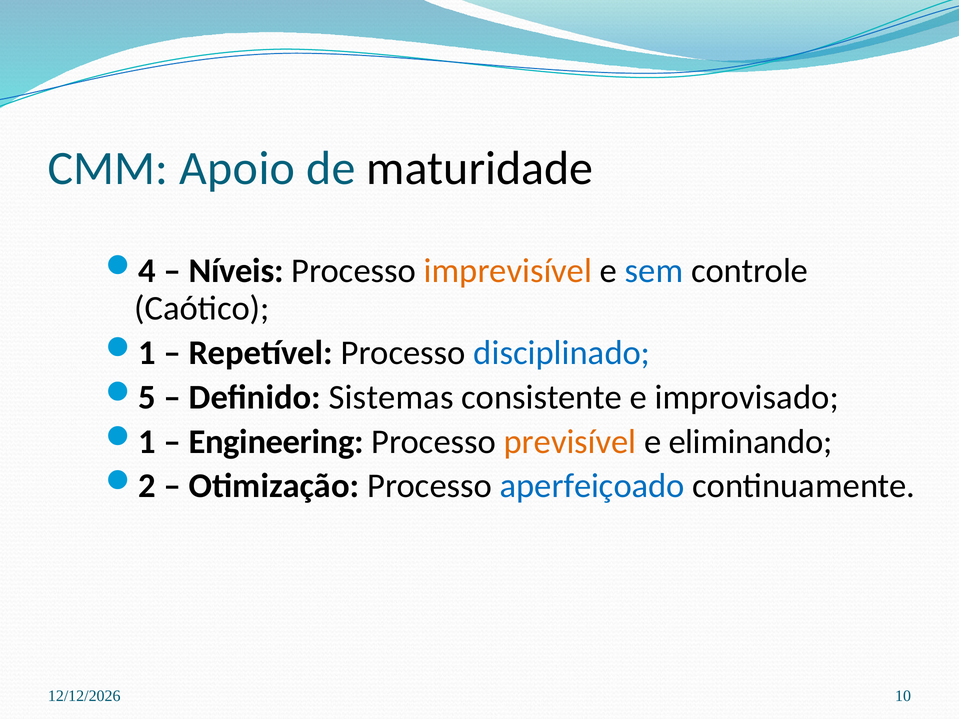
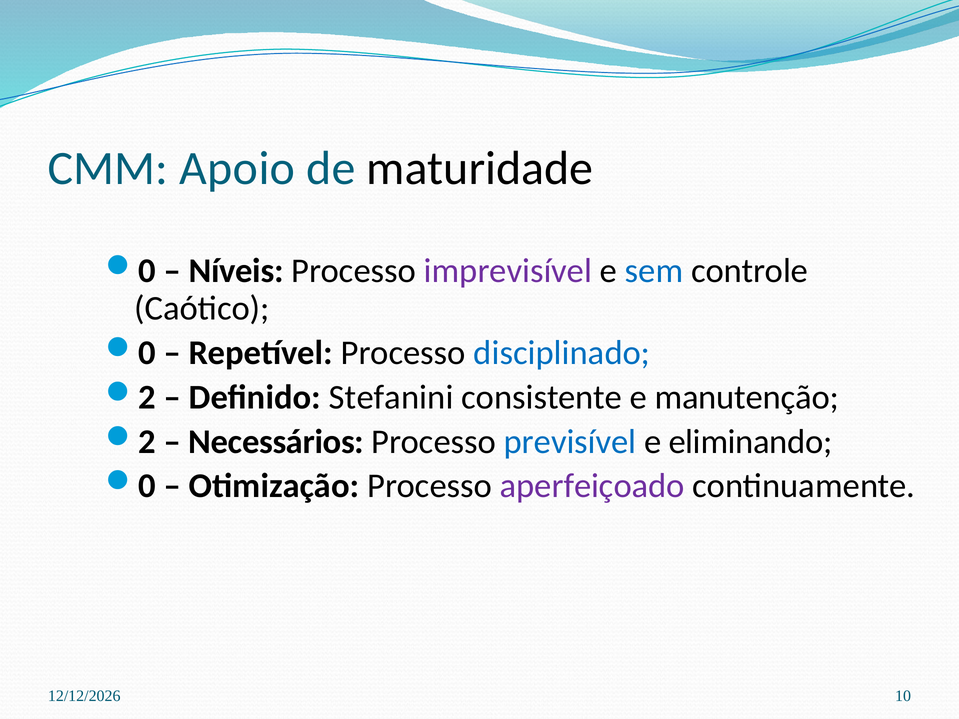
4 at (147, 271): 4 -> 0
imprevisível colour: orange -> purple
1 at (147, 353): 1 -> 0
5 at (147, 397): 5 -> 2
Sistemas: Sistemas -> Stefanini
improvisado: improvisado -> manutenção
1 at (147, 442): 1 -> 2
Engineering: Engineering -> Necessários
previsível colour: orange -> blue
2 at (147, 486): 2 -> 0
aperfeiçoado colour: blue -> purple
